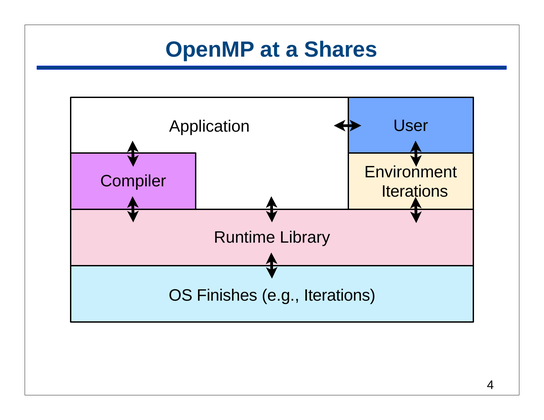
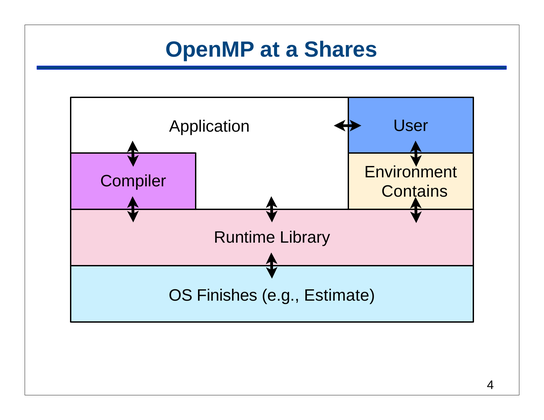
Iterations at (415, 192): Iterations -> Contains
e.g Iterations: Iterations -> Estimate
